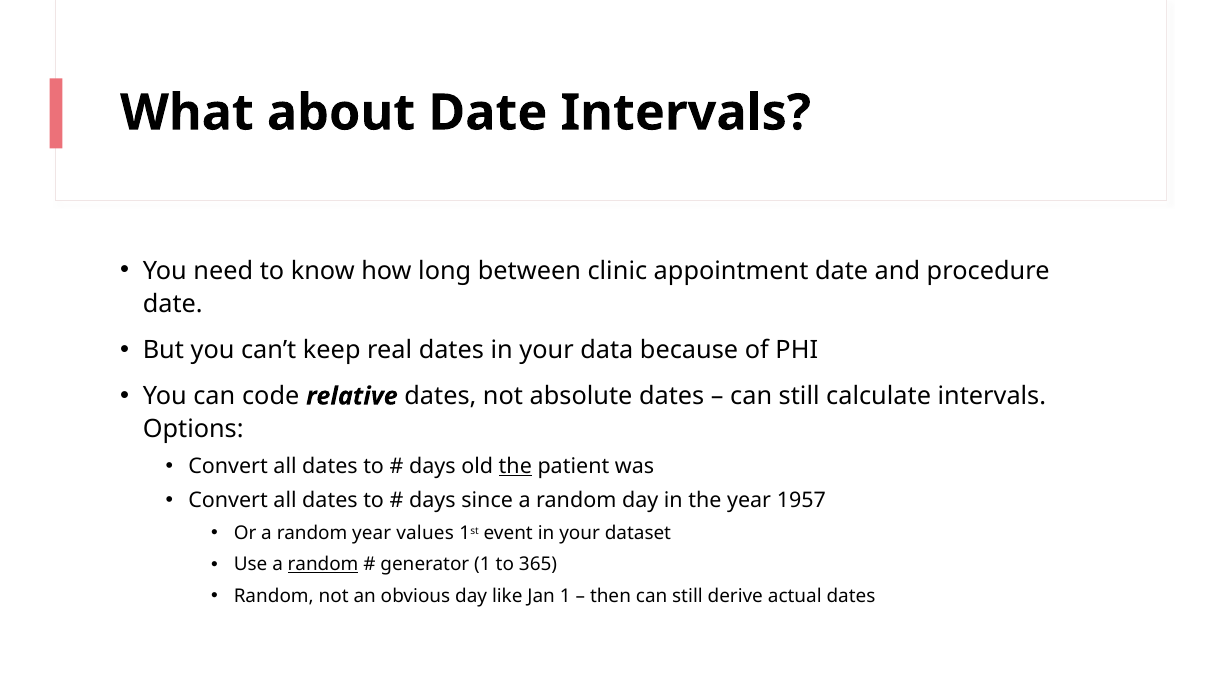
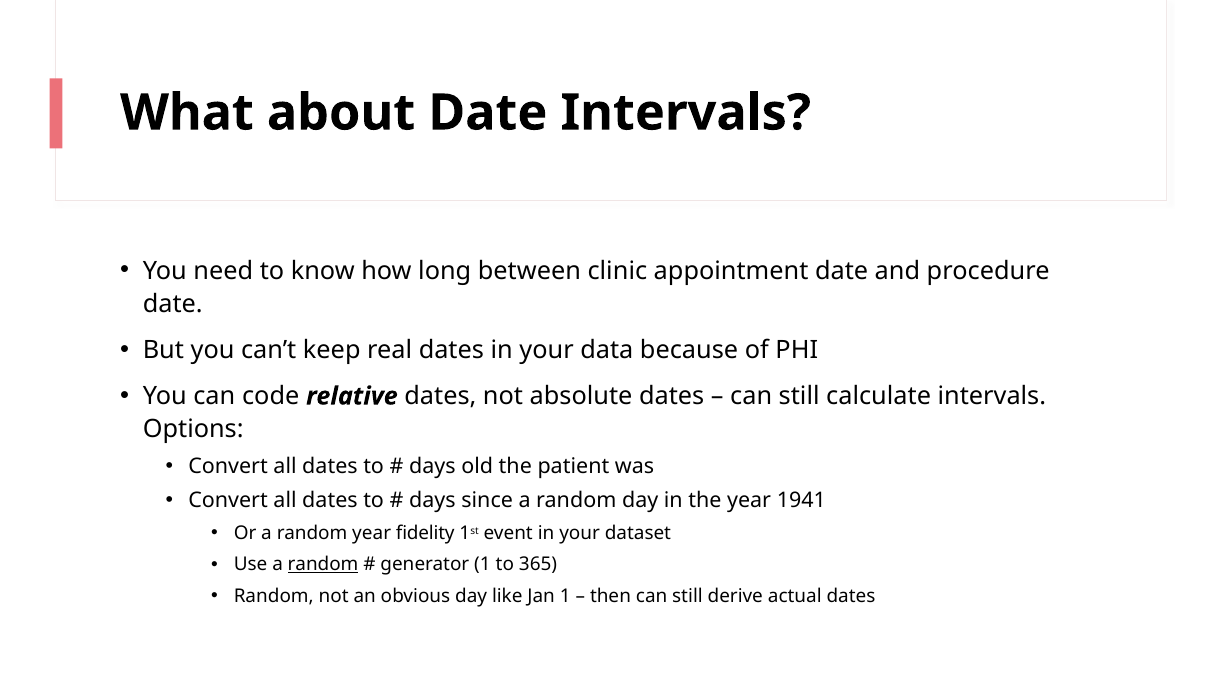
the at (515, 466) underline: present -> none
1957: 1957 -> 1941
values: values -> fidelity
